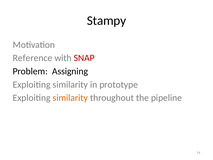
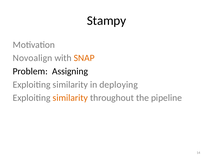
Reference: Reference -> Novoalign
SNAP colour: red -> orange
prototype: prototype -> deploying
